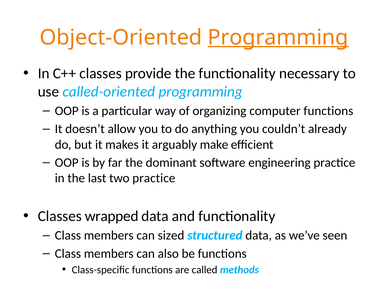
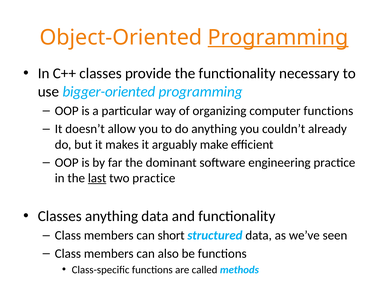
called-oriented: called-oriented -> bigger-oriented
last underline: none -> present
Classes wrapped: wrapped -> anything
sized: sized -> short
